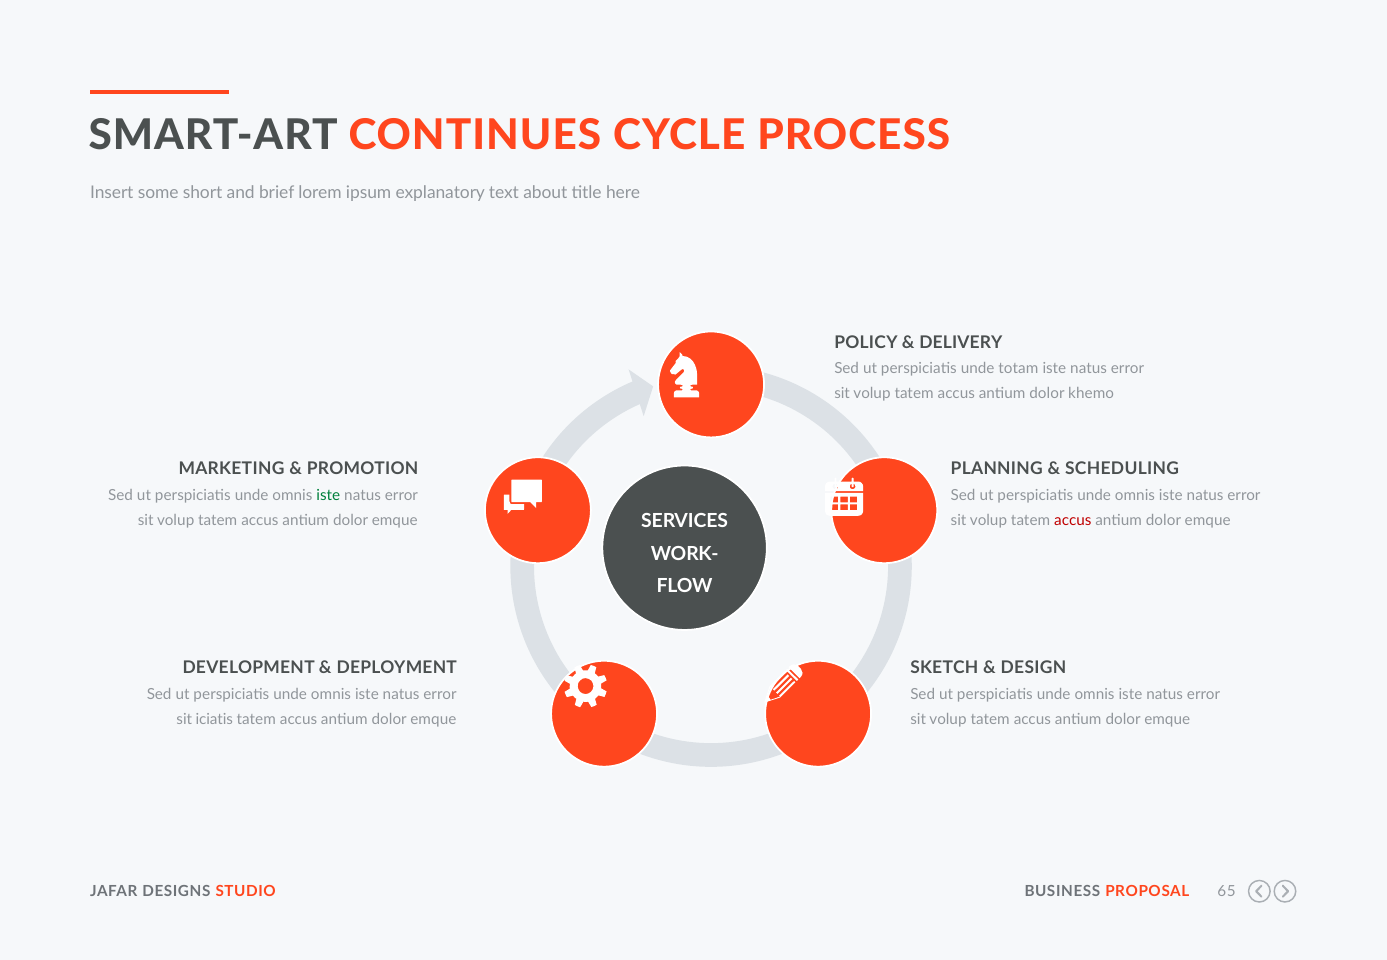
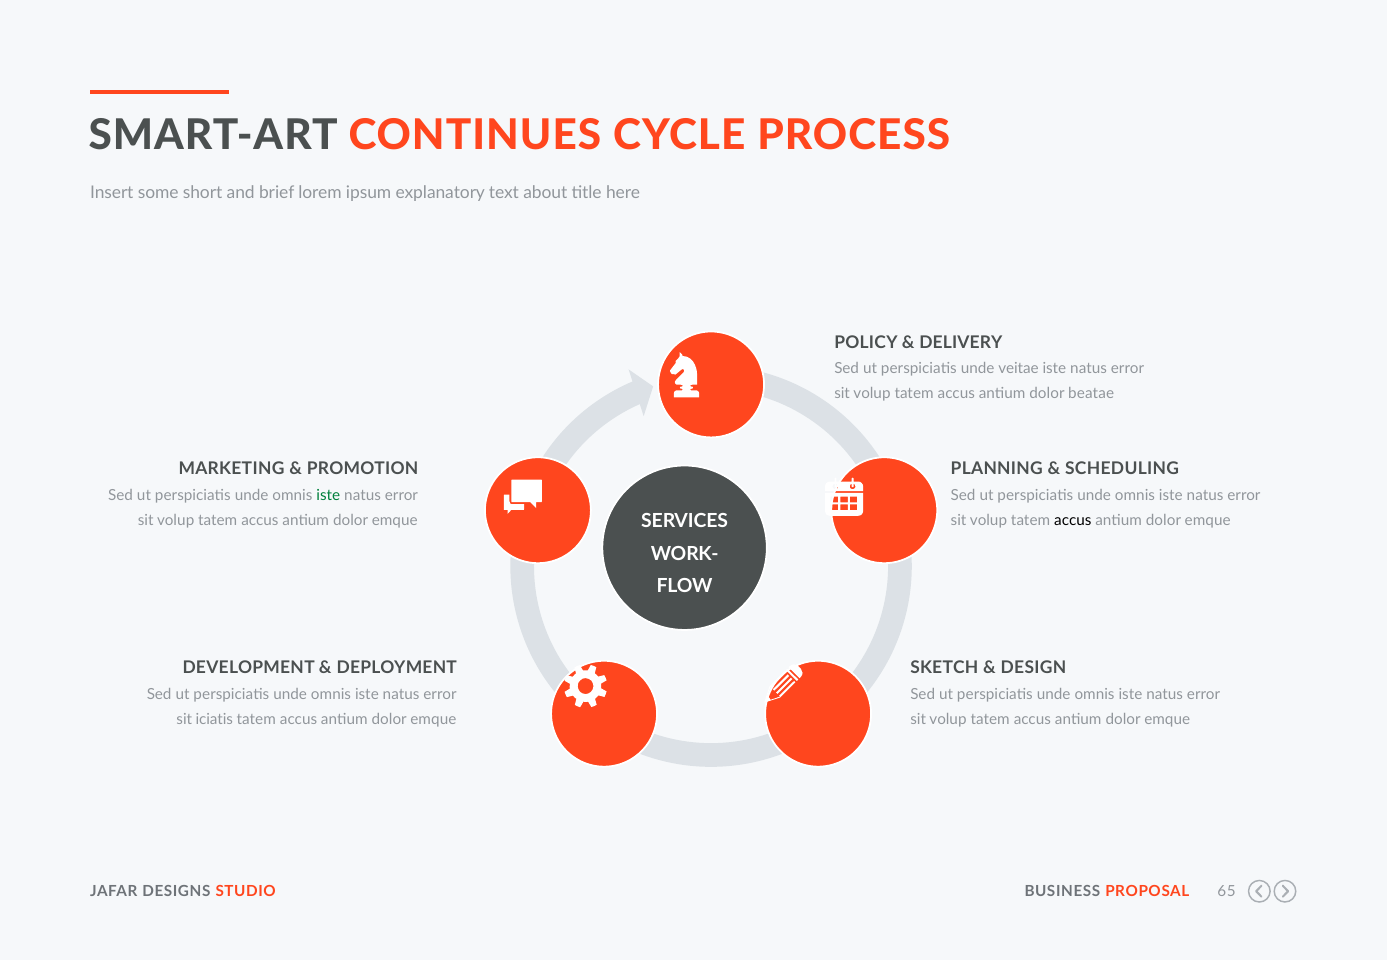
totam: totam -> veitae
khemo: khemo -> beatae
accus at (1073, 520) colour: red -> black
